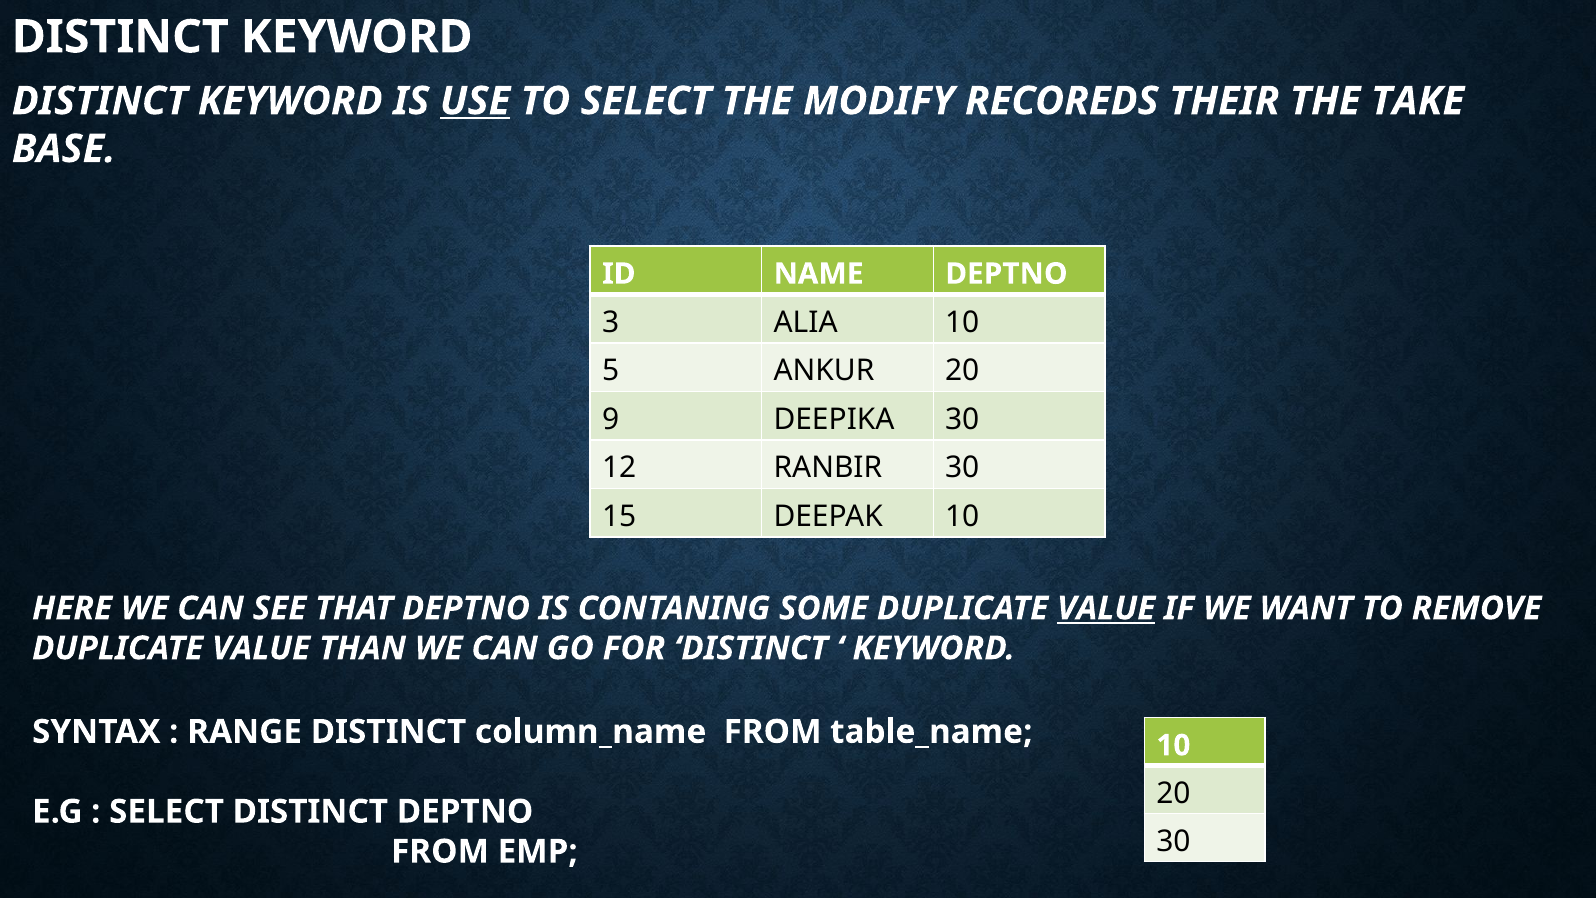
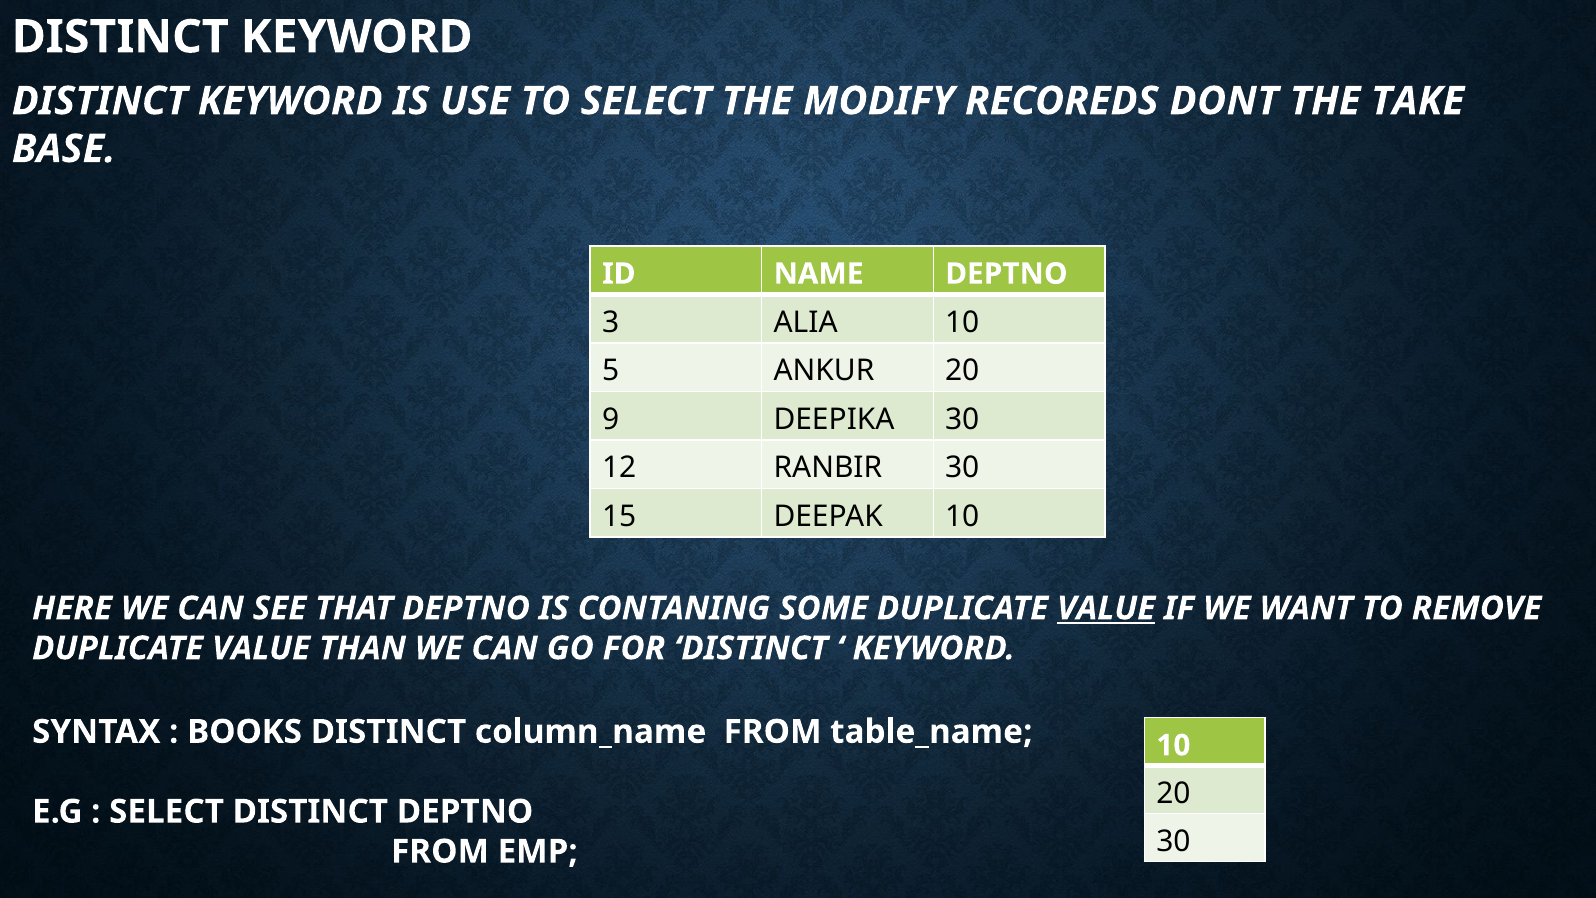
USE underline: present -> none
THEIR: THEIR -> DONT
RANGE: RANGE -> BOOKS
